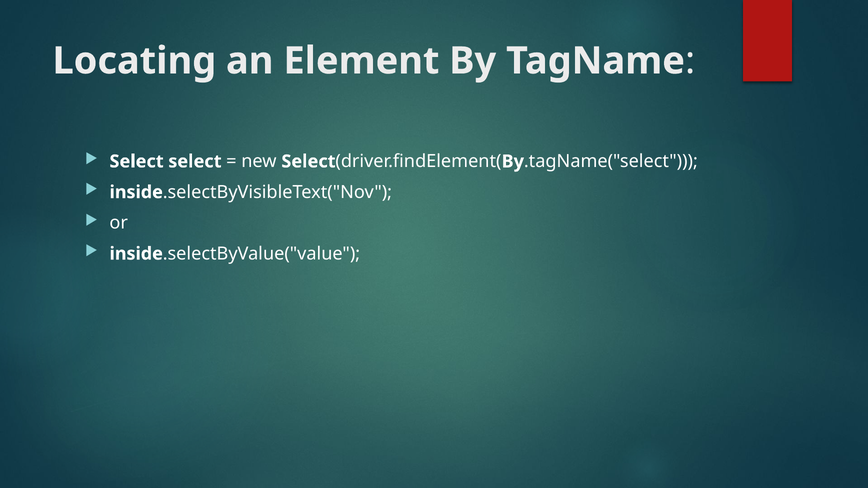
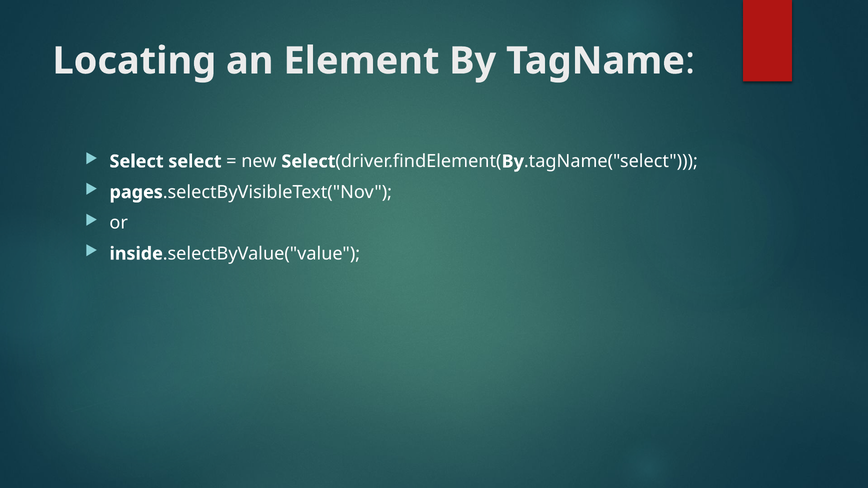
inside at (136, 192): inside -> pages
